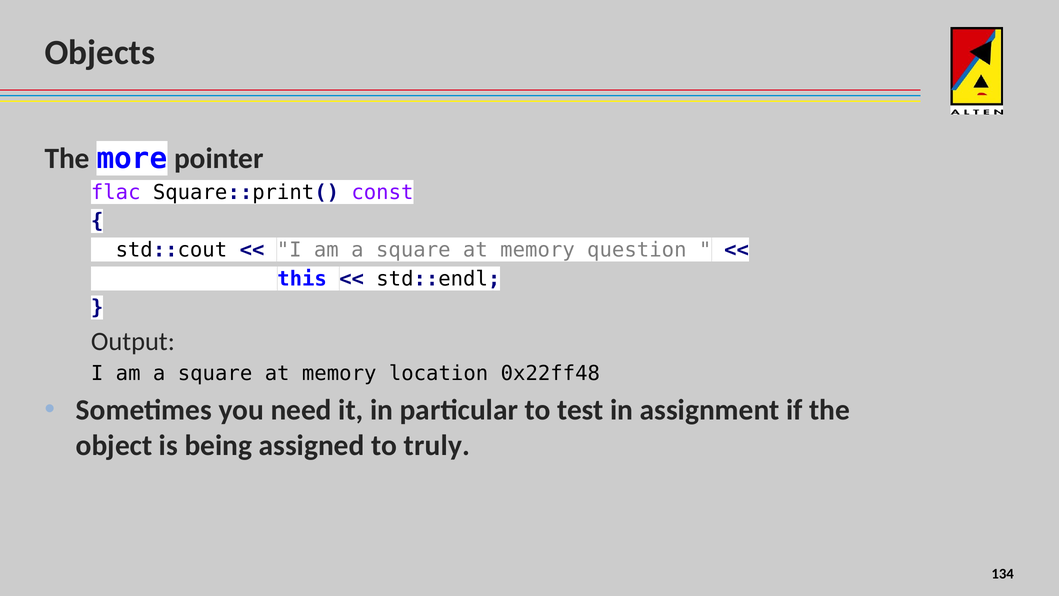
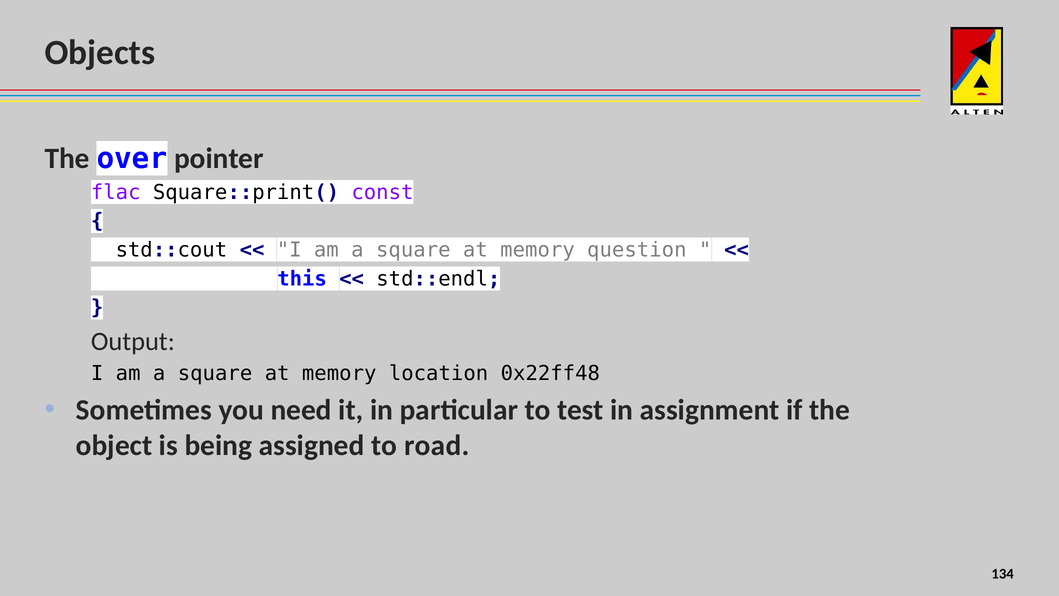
more: more -> over
truly: truly -> road
